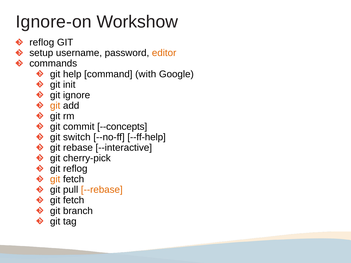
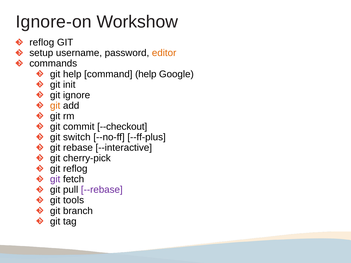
command with: with -> help
--concepts: --concepts -> --checkout
--ff-help: --ff-help -> --ff-plus
git at (55, 179) colour: orange -> purple
--rebase colour: orange -> purple
fetch at (74, 200): fetch -> tools
